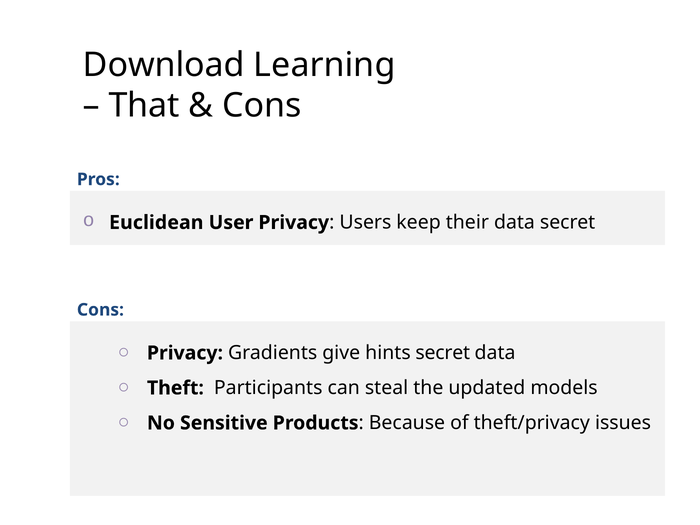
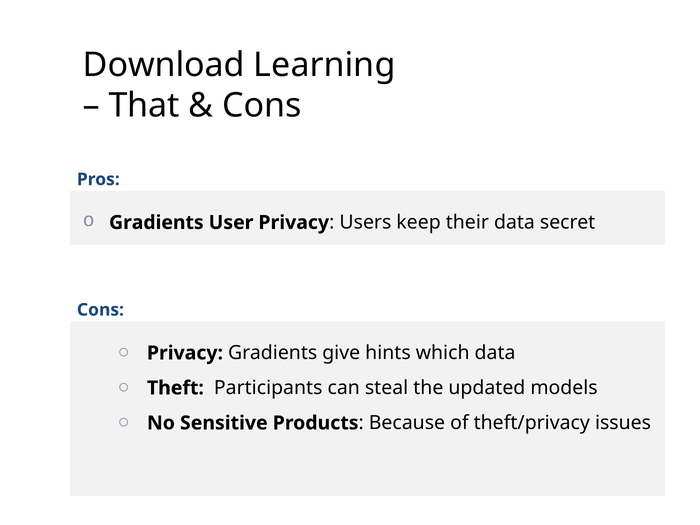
Euclidean at (156, 223): Euclidean -> Gradients
hints secret: secret -> which
